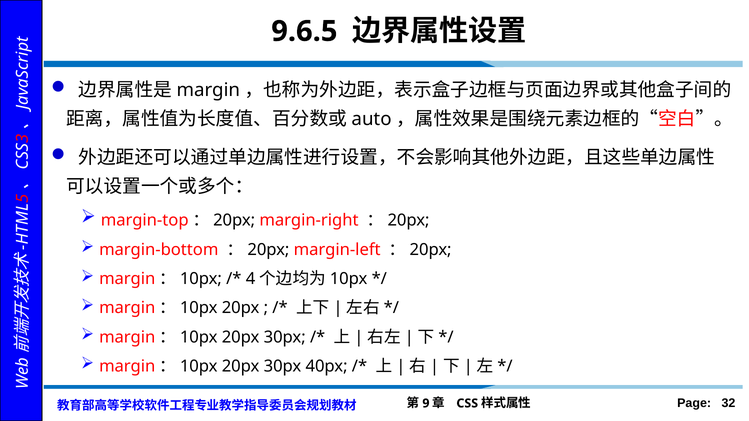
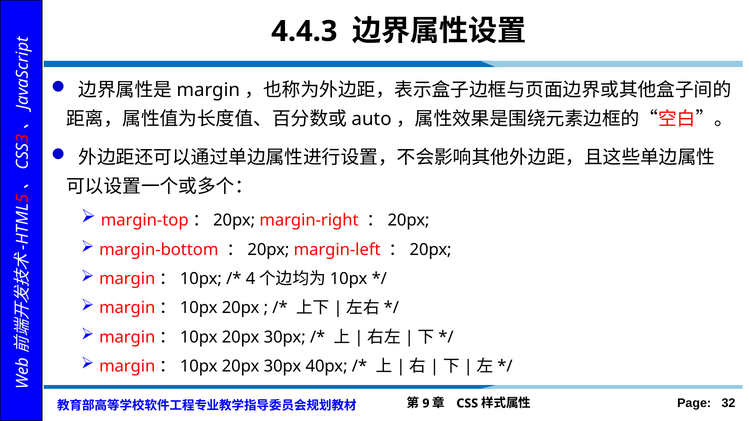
9.6.5: 9.6.5 -> 4.4.3
